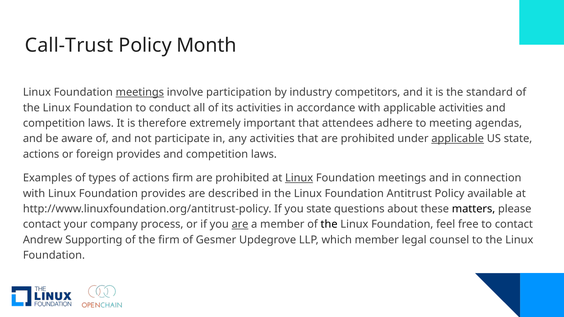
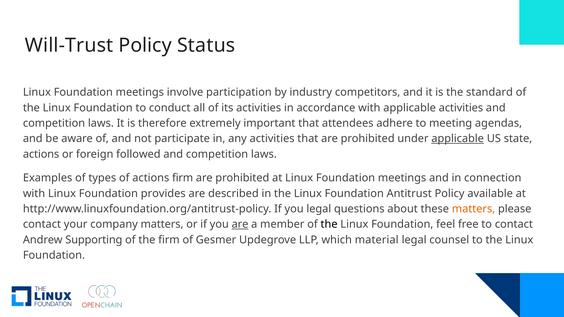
Call-Trust: Call-Trust -> Will-Trust
Month: Month -> Status
meetings at (140, 92) underline: present -> none
foreign provides: provides -> followed
Linux at (299, 178) underline: present -> none
you state: state -> legal
matters at (474, 209) colour: black -> orange
company process: process -> matters
which member: member -> material
